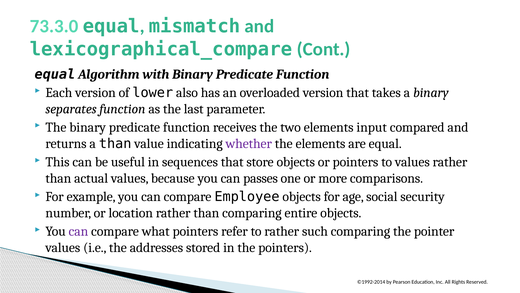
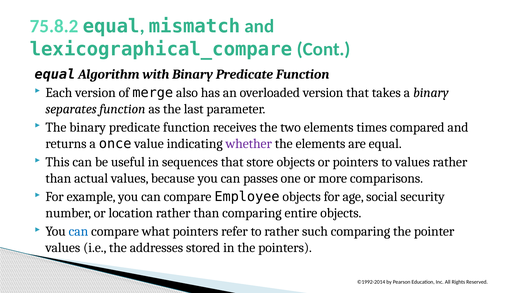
73.3.0: 73.3.0 -> 75.8.2
lower: lower -> merge
input: input -> times
a than: than -> once
can at (78, 231) colour: purple -> blue
